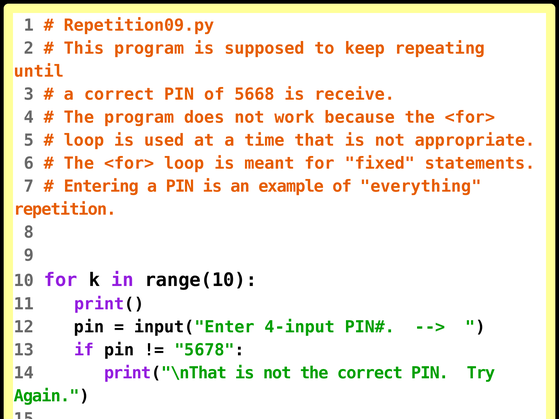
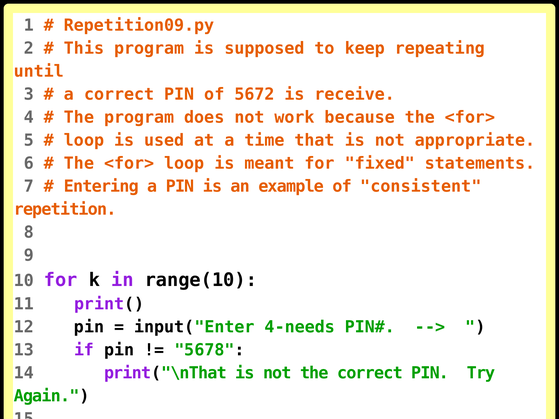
5668: 5668 -> 5672
everything: everything -> consistent
4-input: 4-input -> 4-needs
